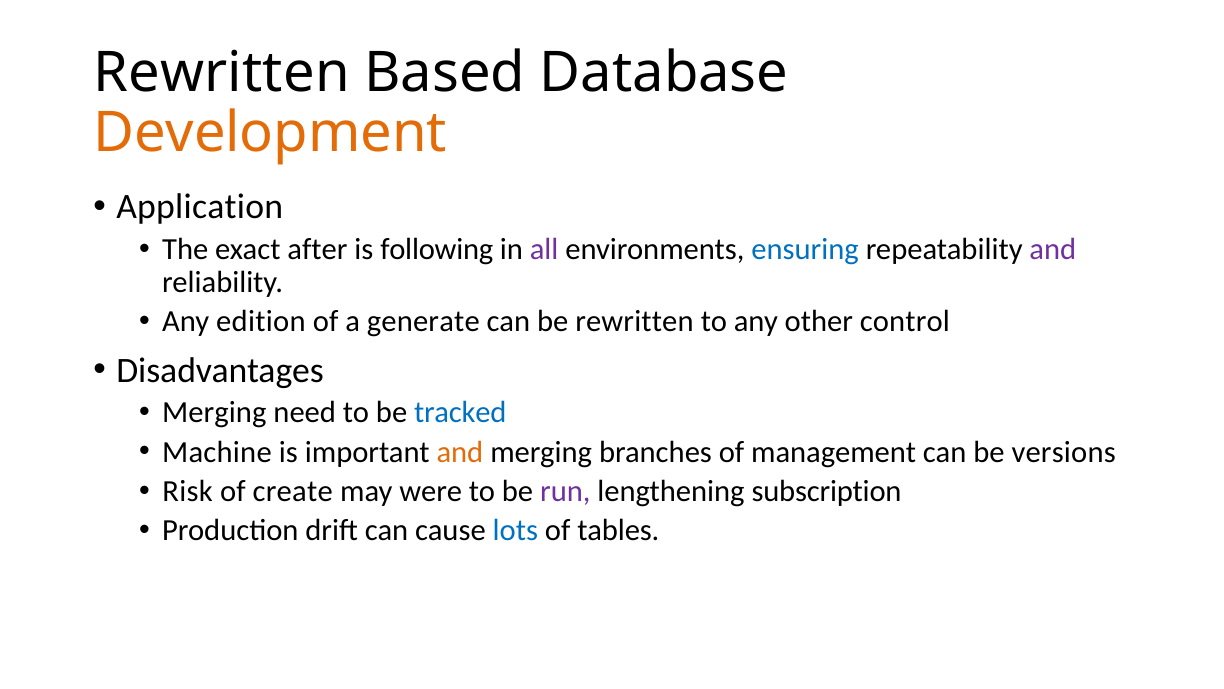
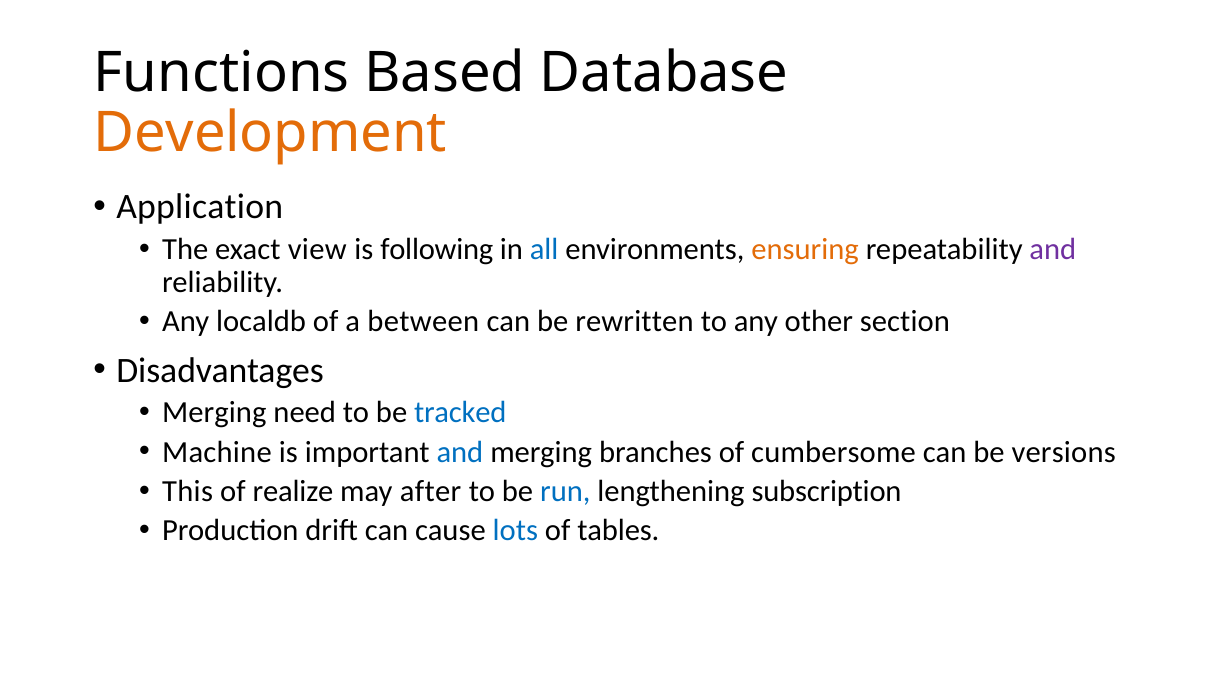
Rewritten at (222, 73): Rewritten -> Functions
after: after -> view
all colour: purple -> blue
ensuring colour: blue -> orange
edition: edition -> localdb
generate: generate -> between
control: control -> section
and at (460, 452) colour: orange -> blue
management: management -> cumbersome
Risk: Risk -> This
create: create -> realize
were: were -> after
run colour: purple -> blue
